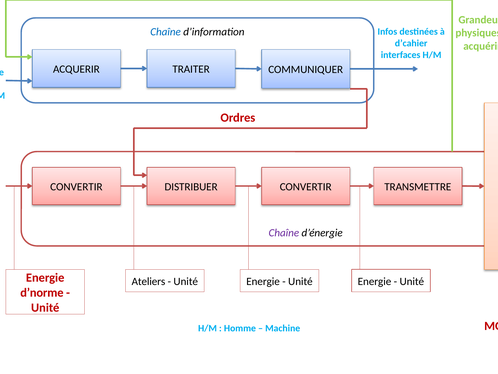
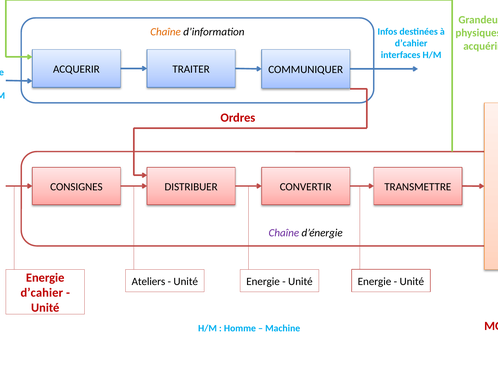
Chaîne at (166, 32) colour: blue -> orange
CONVERTIR at (76, 187): CONVERTIR -> CONSIGNES
d’norme at (42, 292): d’norme -> d’cahier
